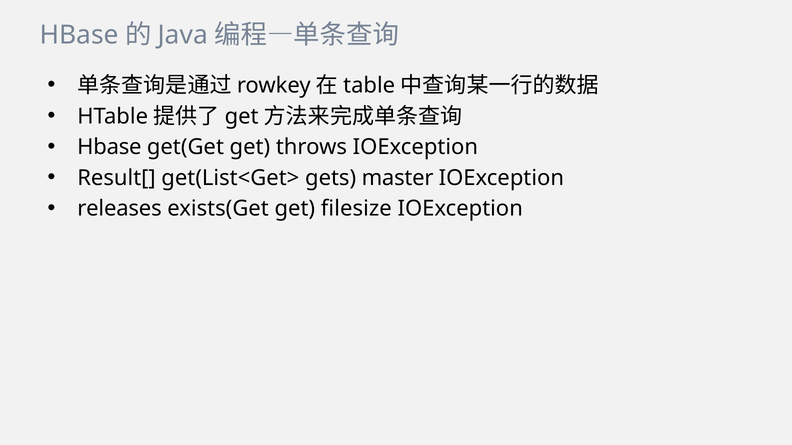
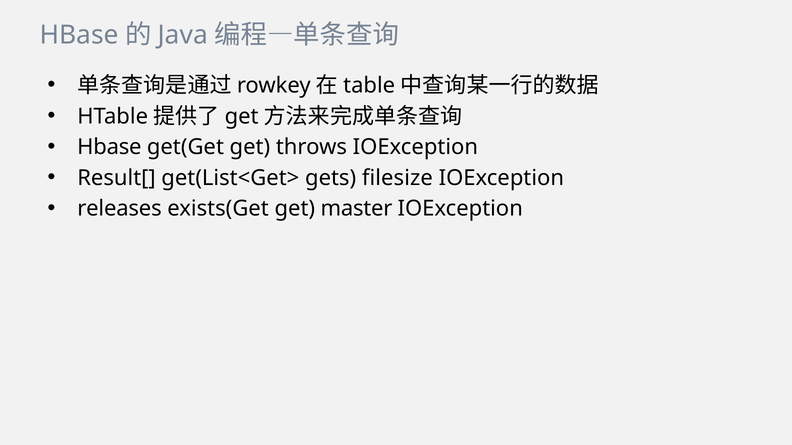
master: master -> filesize
filesize: filesize -> master
